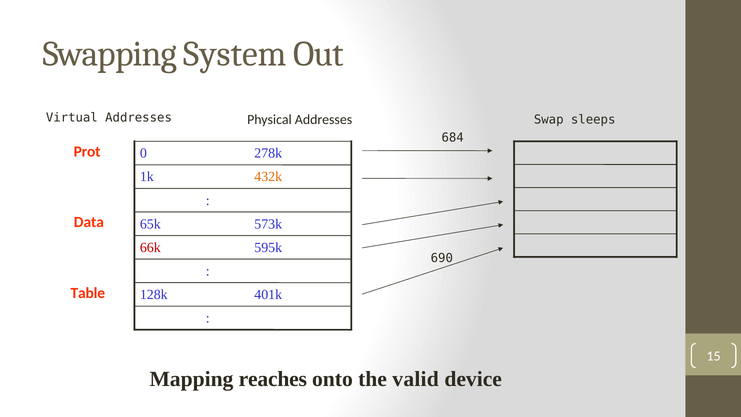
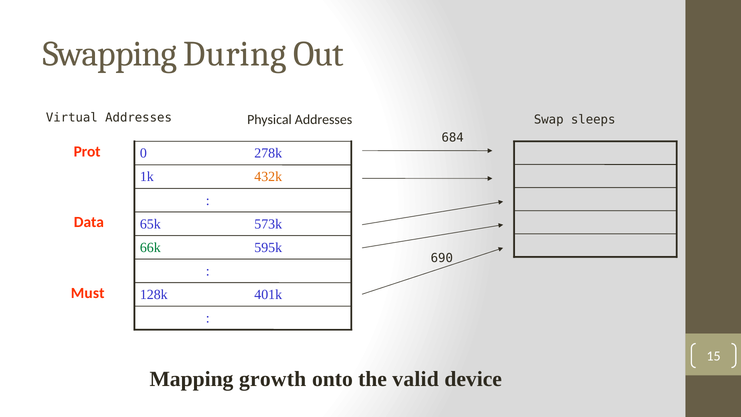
System: System -> During
66k colour: red -> green
Table: Table -> Must
reaches: reaches -> growth
